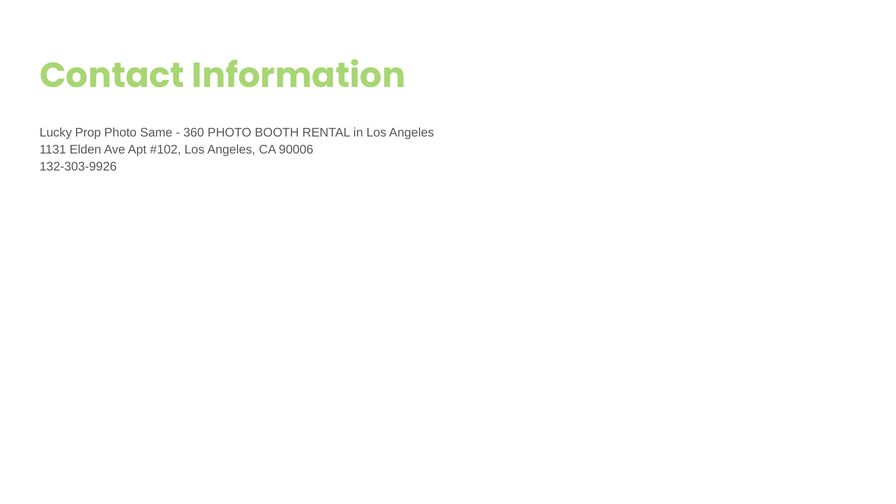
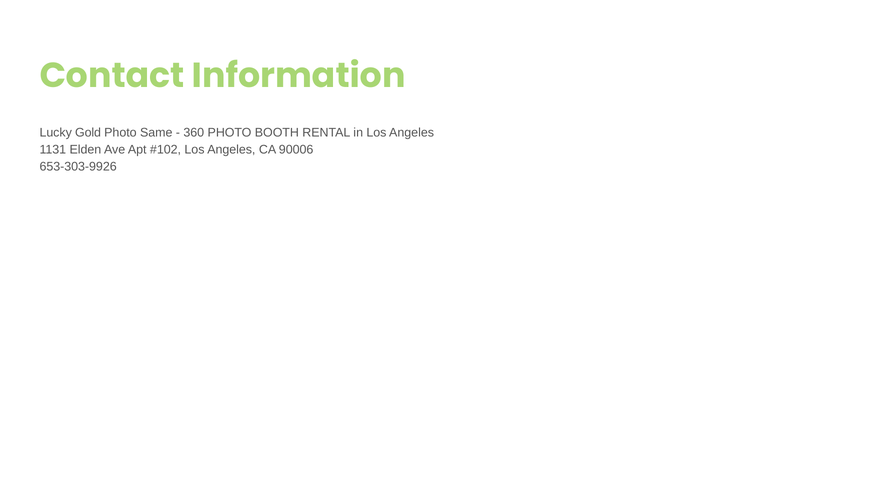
Prop: Prop -> Gold
132-303-9926: 132-303-9926 -> 653-303-9926
